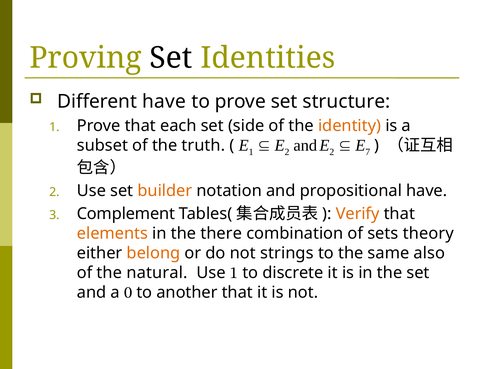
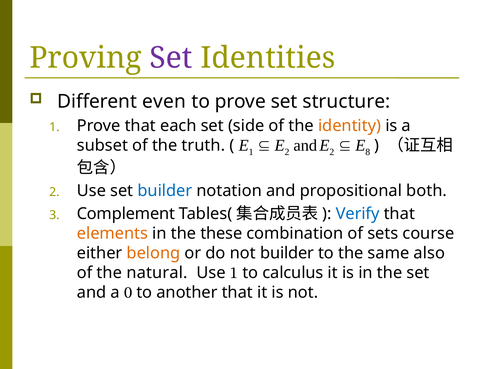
Set at (171, 58) colour: black -> purple
Different have: have -> even
7: 7 -> 8
builder at (165, 191) colour: orange -> blue
propositional have: have -> both
Verify colour: orange -> blue
there: there -> these
theory: theory -> course
not strings: strings -> builder
discrete: discrete -> calculus
